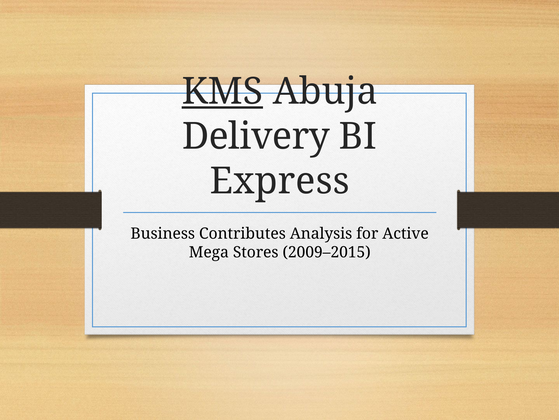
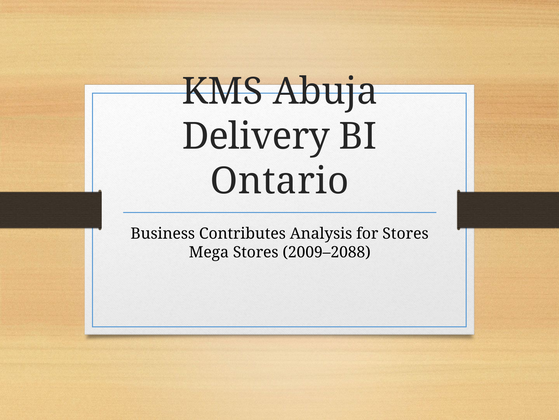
KMS underline: present -> none
Express: Express -> Ontario
for Active: Active -> Stores
2009–2015: 2009–2015 -> 2009–2088
